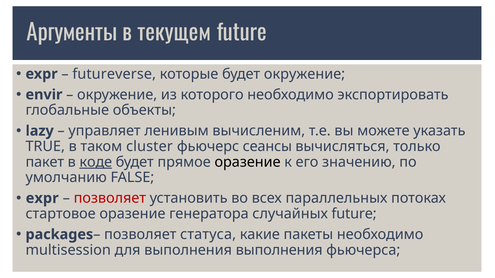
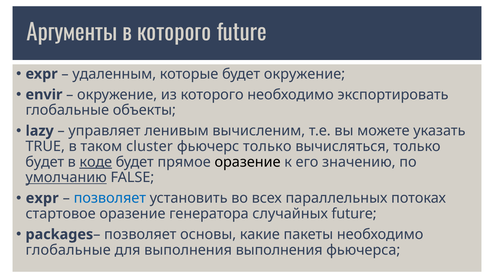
в текущем: текущем -> которого
futureverse: futureverse -> удаленным
фьючерс сеансы: сеансы -> только
пакет at (45, 162): пакет -> будет
умолчанию underline: none -> present
позволяет at (110, 198) colour: red -> blue
статуса: статуса -> основы
multisession at (68, 250): multisession -> глобальные
